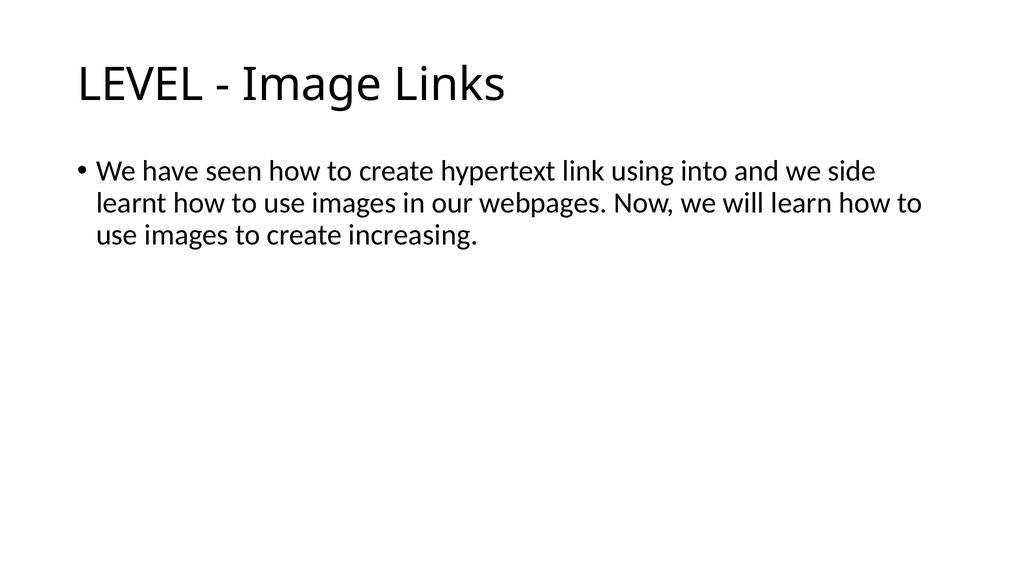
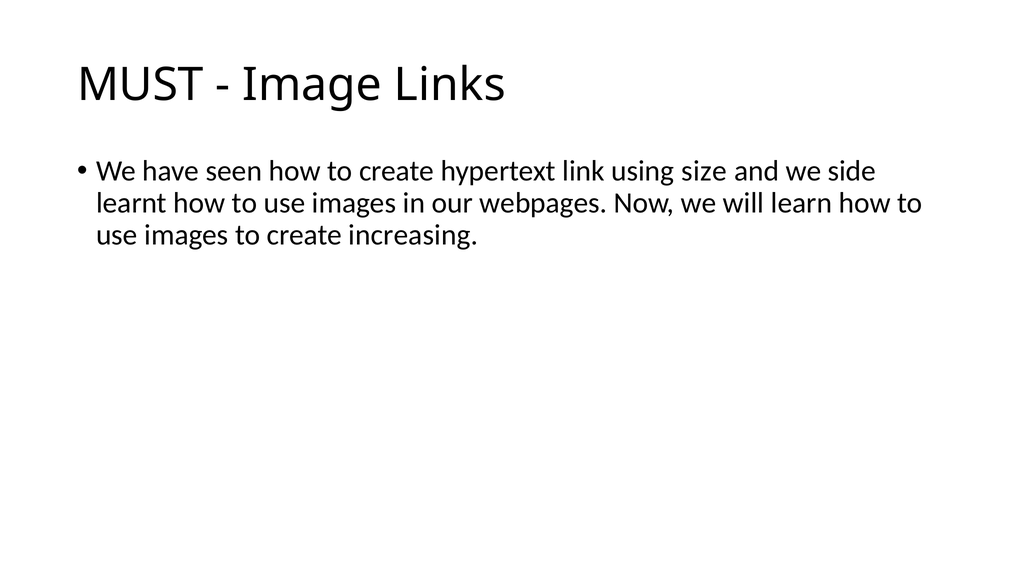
LEVEL: LEVEL -> MUST
into: into -> size
